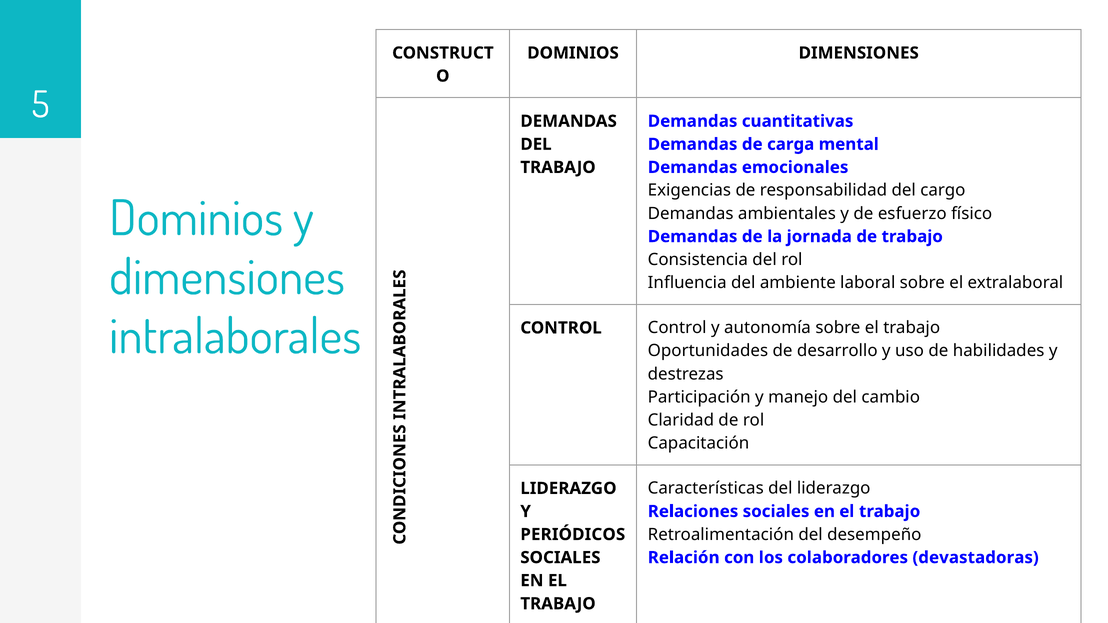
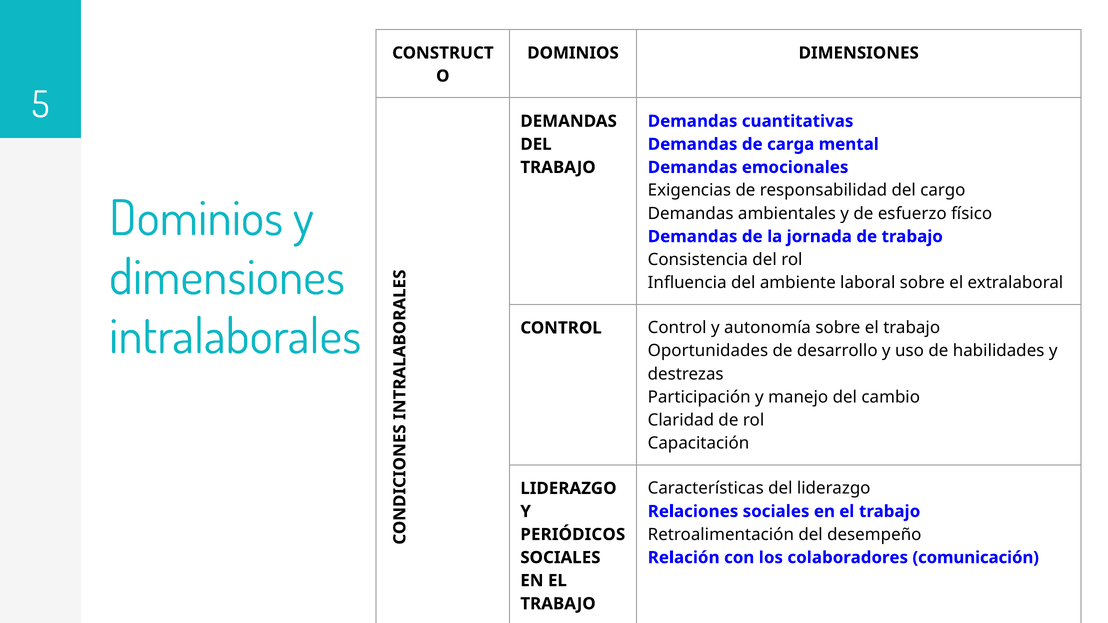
devastadoras: devastadoras -> comunicación
